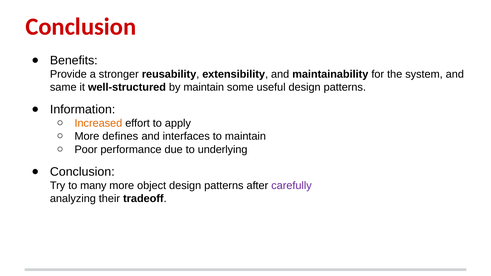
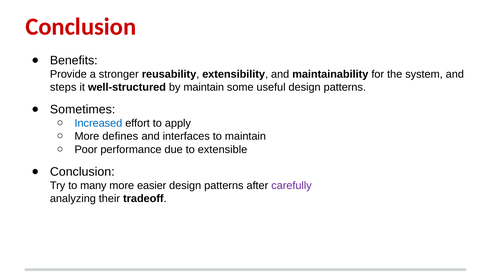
same: same -> steps
Information: Information -> Sometimes
Increased colour: orange -> blue
underlying: underlying -> extensible
object: object -> easier
